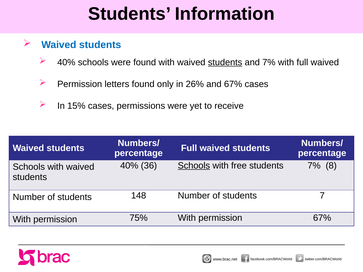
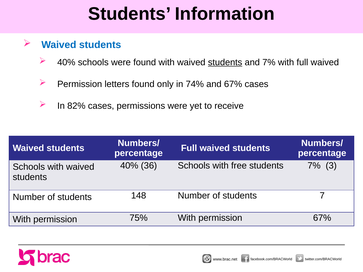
26%: 26% -> 74%
15%: 15% -> 82%
Schools at (194, 166) underline: present -> none
8: 8 -> 3
